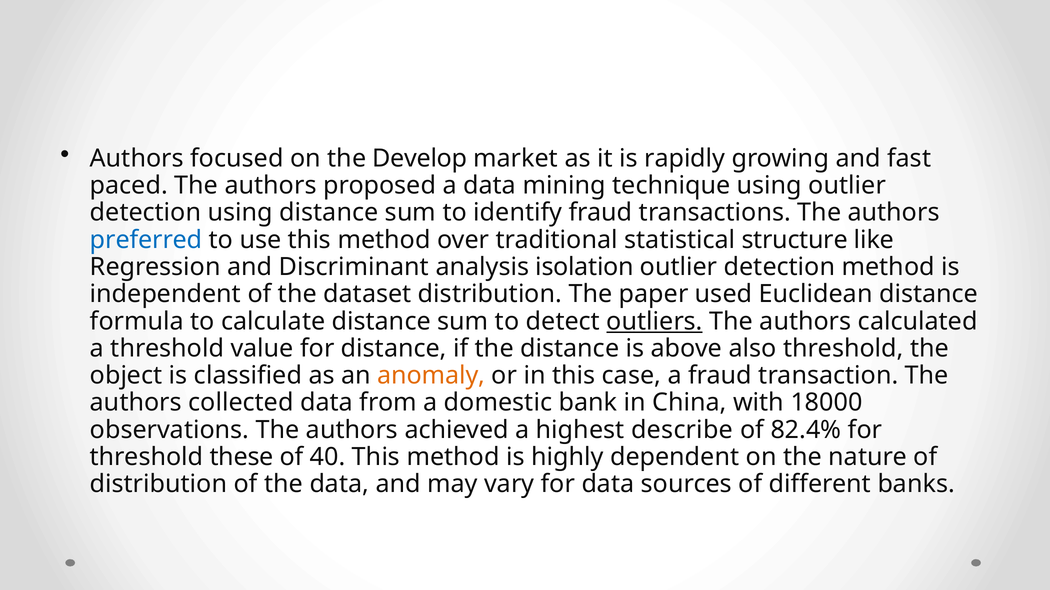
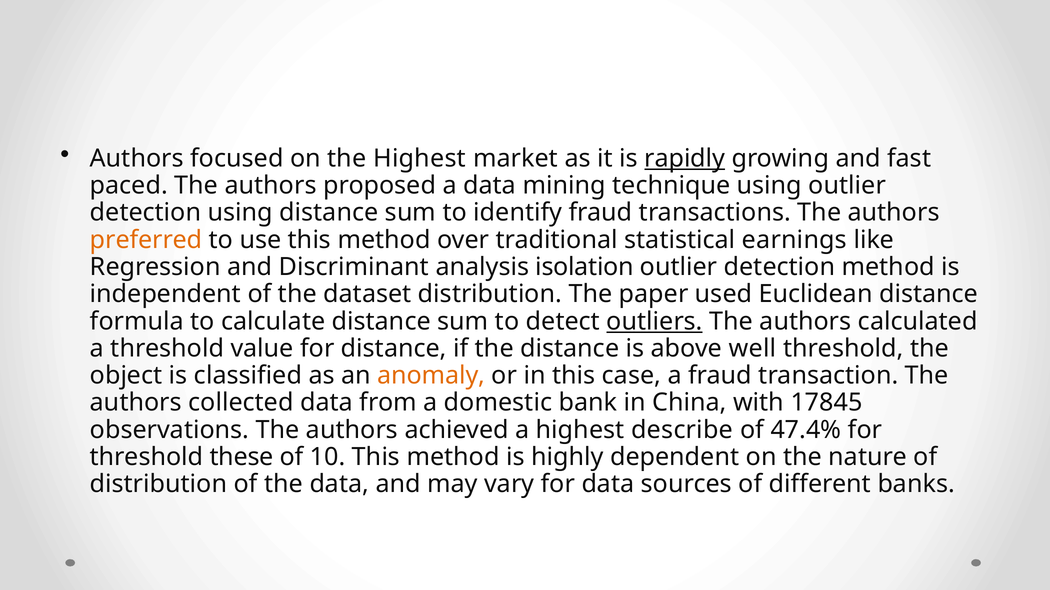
the Develop: Develop -> Highest
rapidly underline: none -> present
preferred colour: blue -> orange
structure: structure -> earnings
also: also -> well
18000: 18000 -> 17845
82.4%: 82.4% -> 47.4%
40: 40 -> 10
